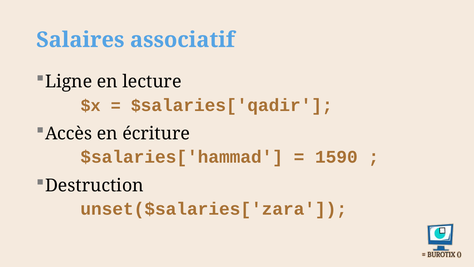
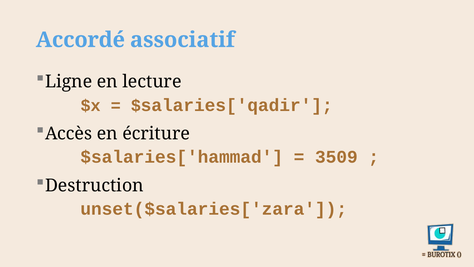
Salaires: Salaires -> Accordé
1590: 1590 -> 3509
